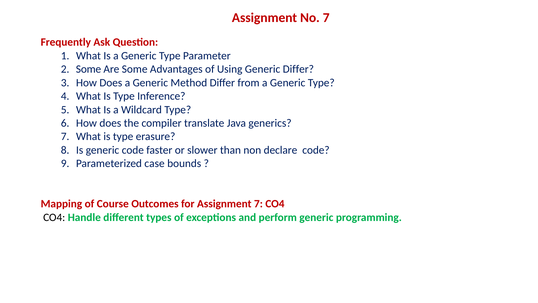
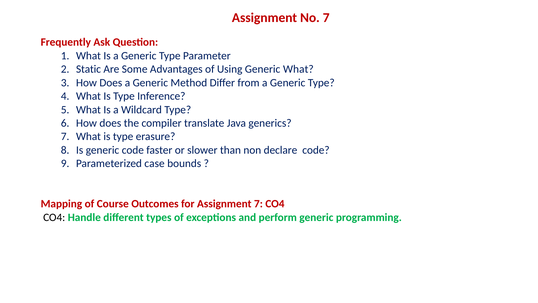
Some at (89, 69): Some -> Static
Generic Differ: Differ -> What
